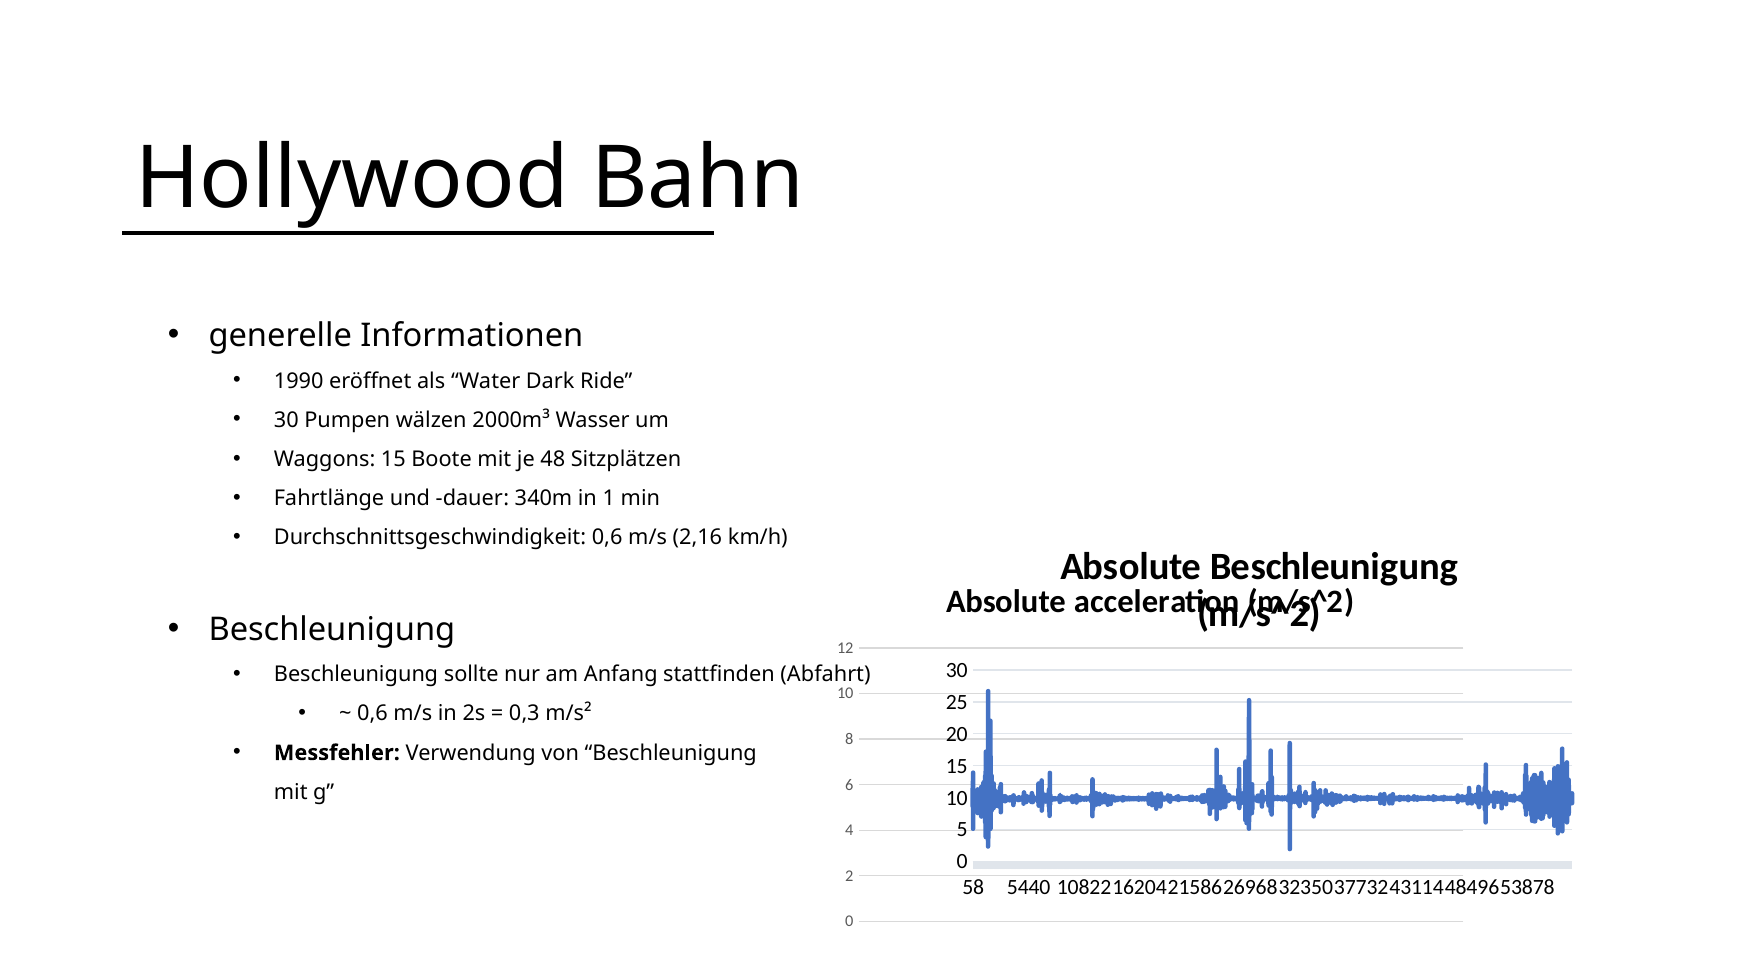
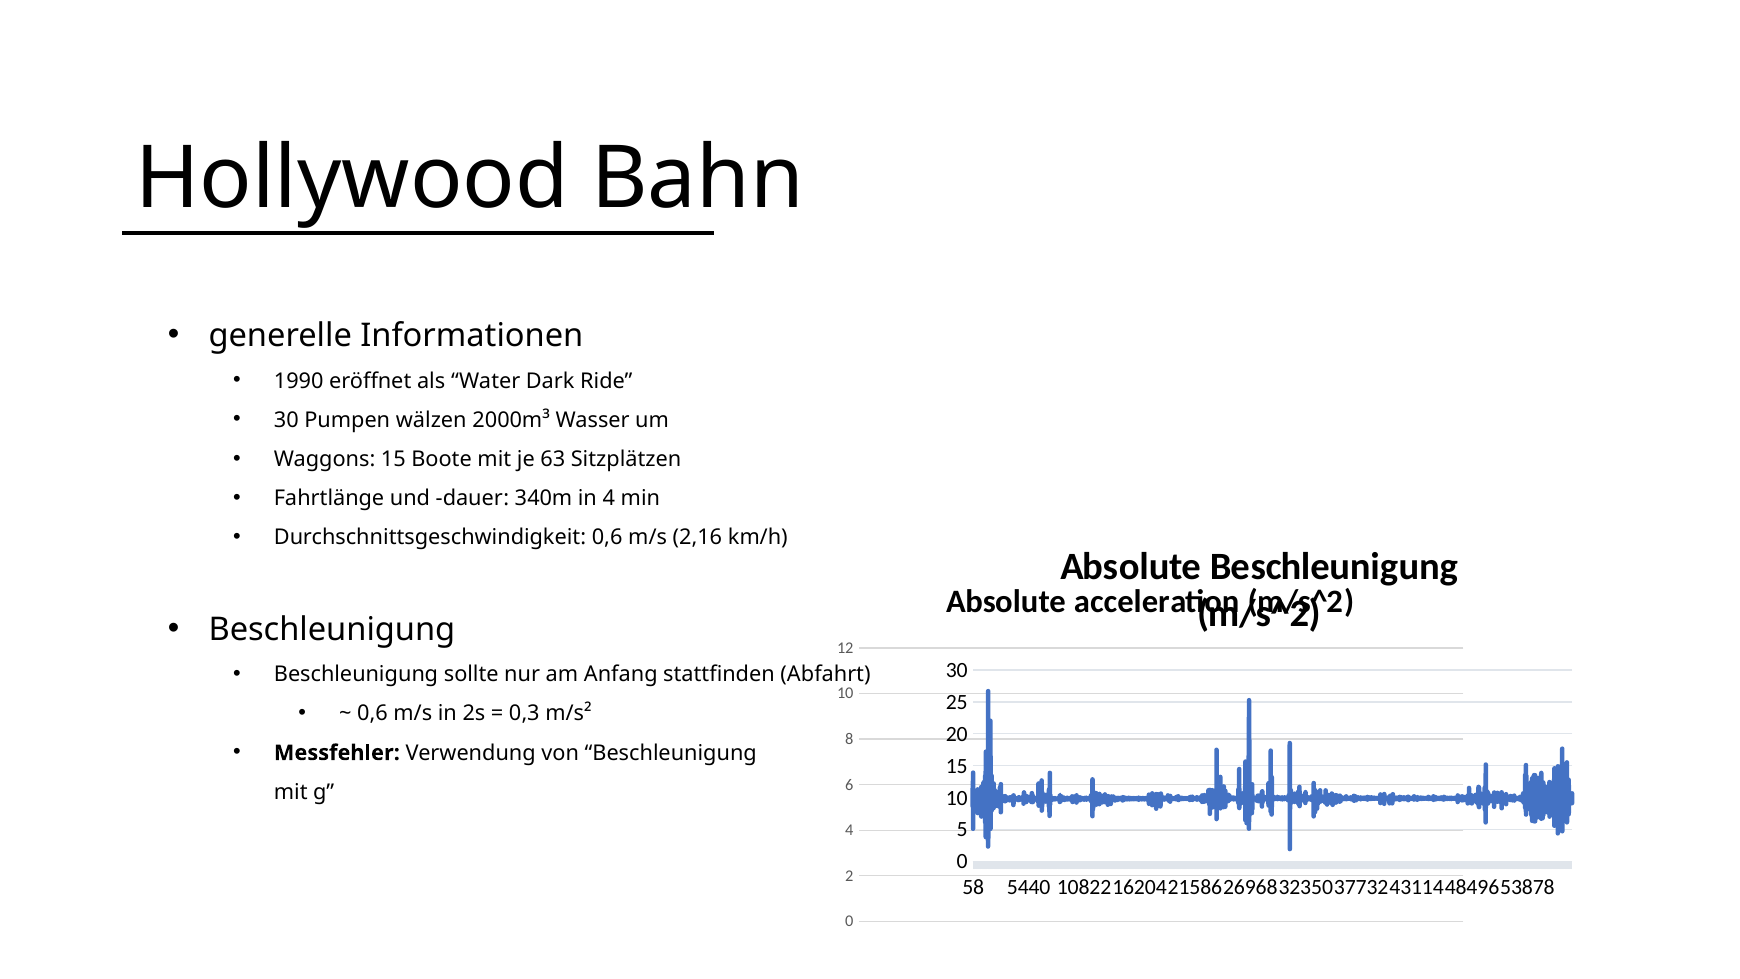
48: 48 -> 63
in 1: 1 -> 4
